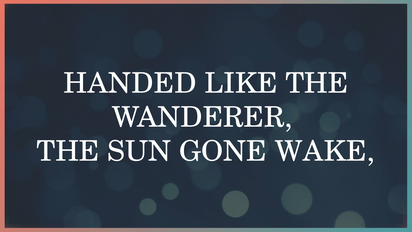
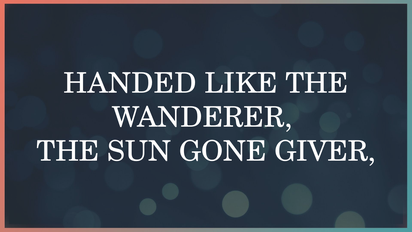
WAKE: WAKE -> GIVER
